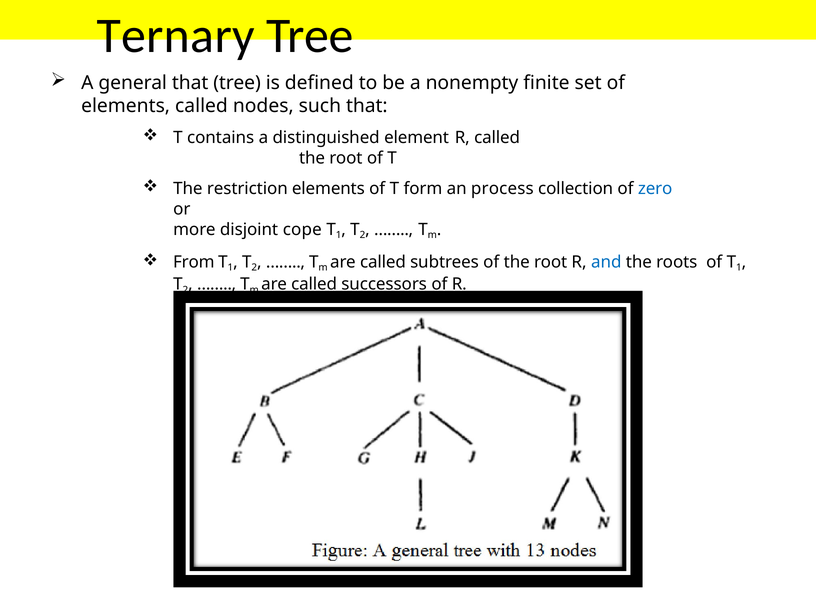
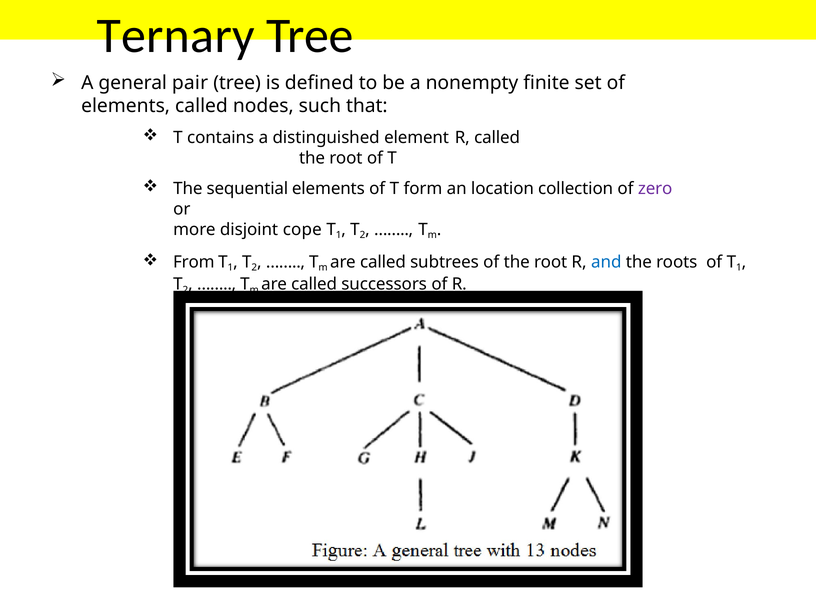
general that: that -> pair
restriction: restriction -> sequential
process: process -> location
zero colour: blue -> purple
